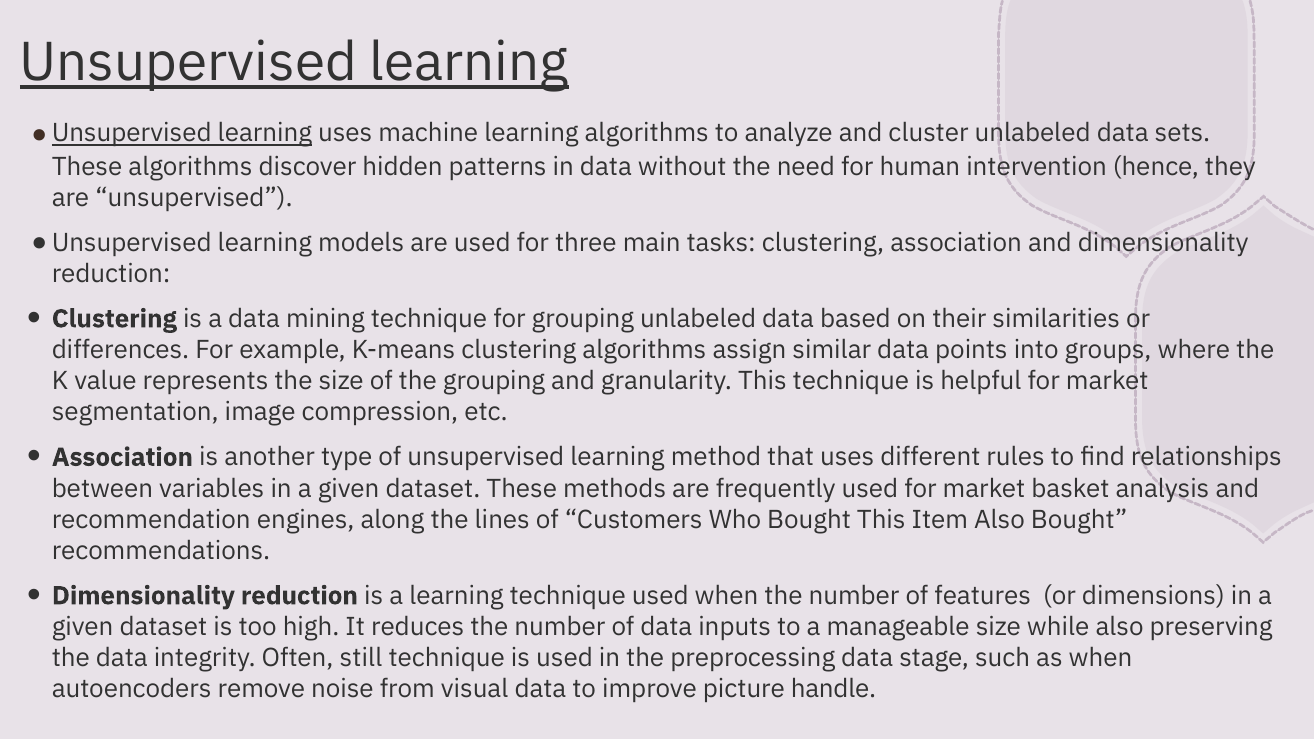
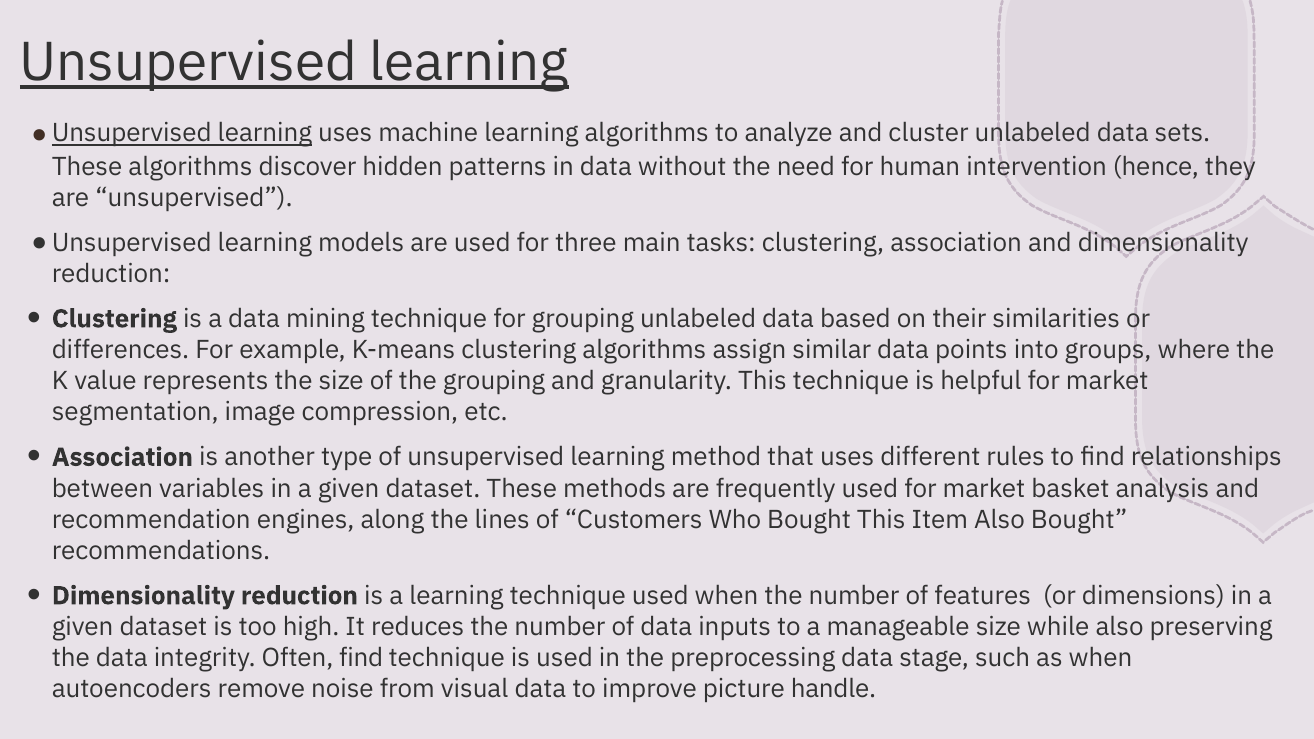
Often still: still -> find
